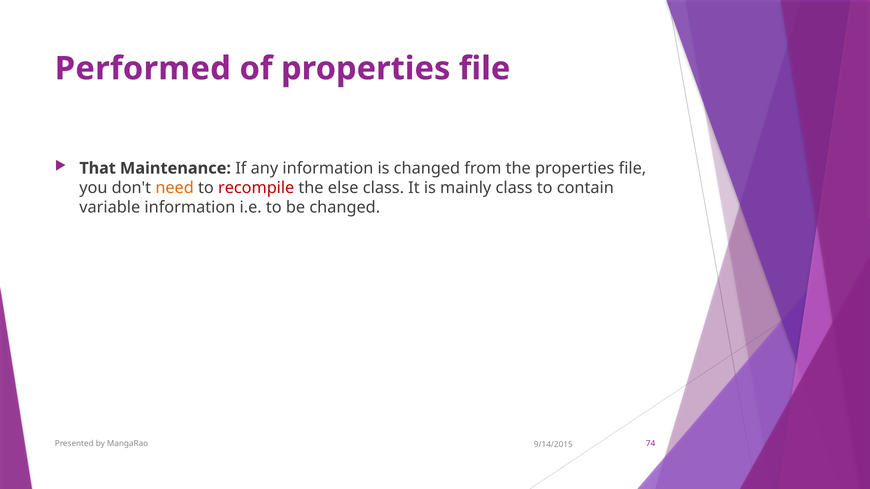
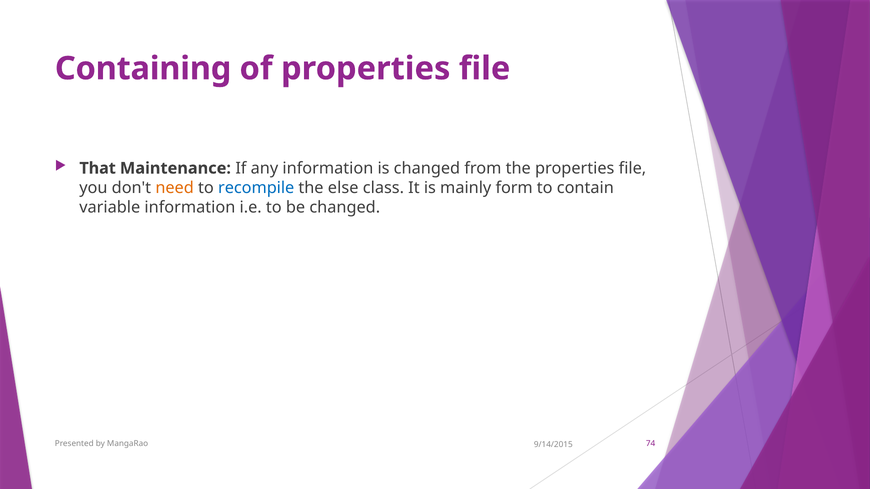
Performed: Performed -> Containing
recompile colour: red -> blue
mainly class: class -> form
